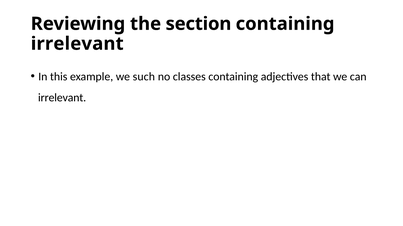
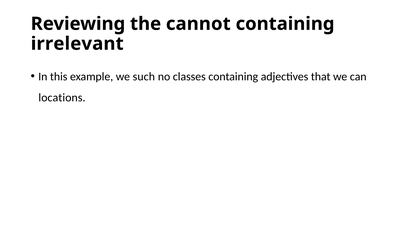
section: section -> cannot
irrelevant at (62, 98): irrelevant -> locations
